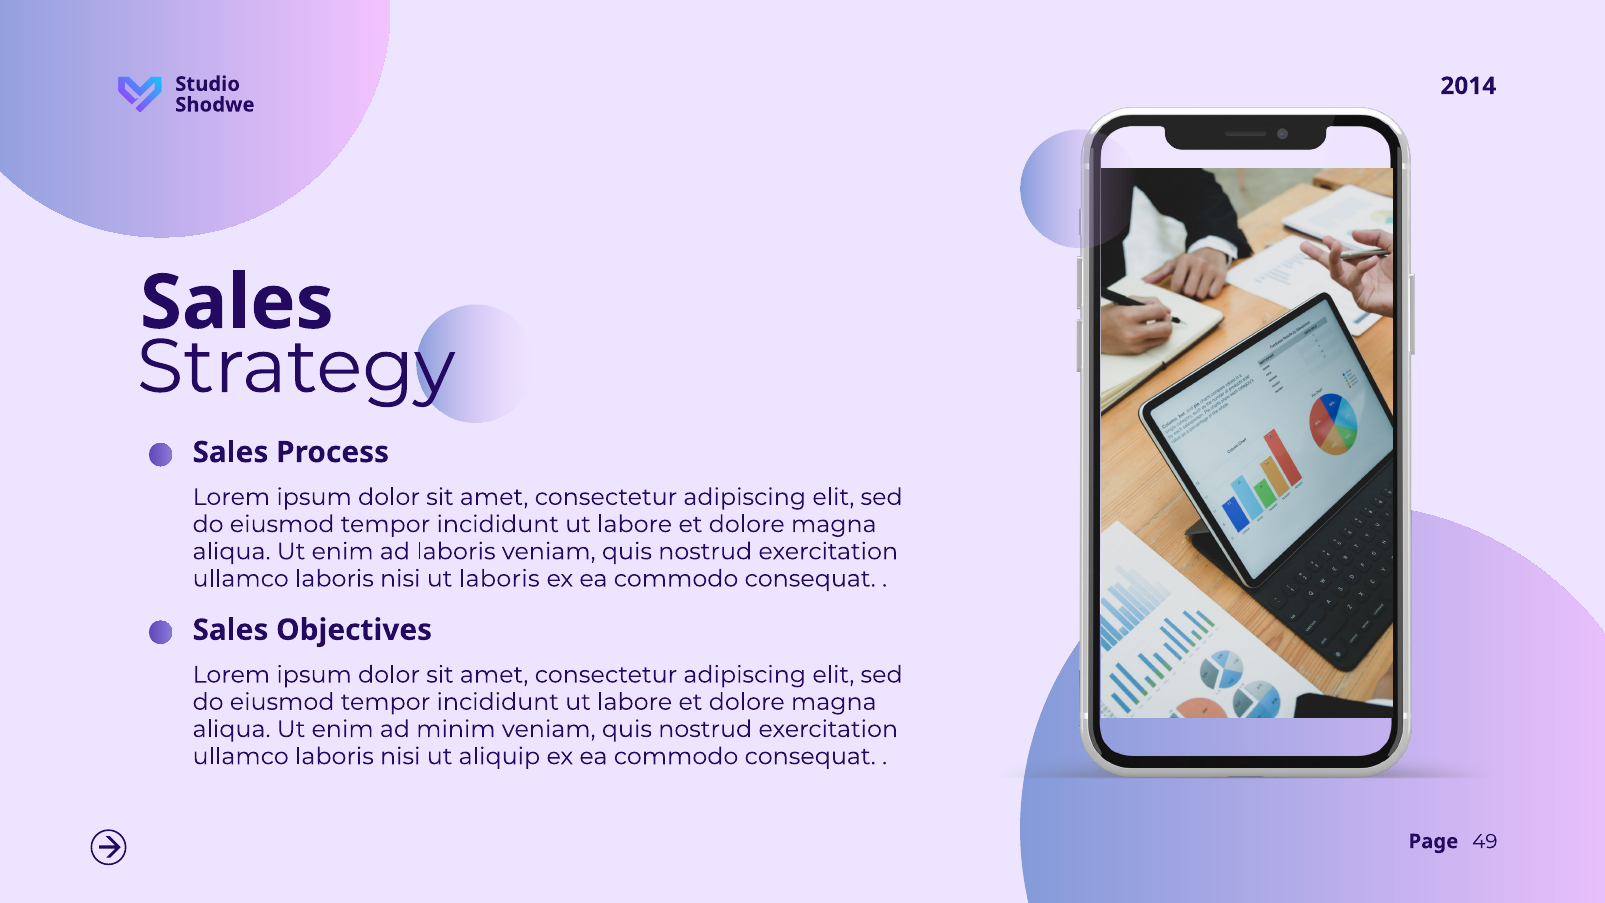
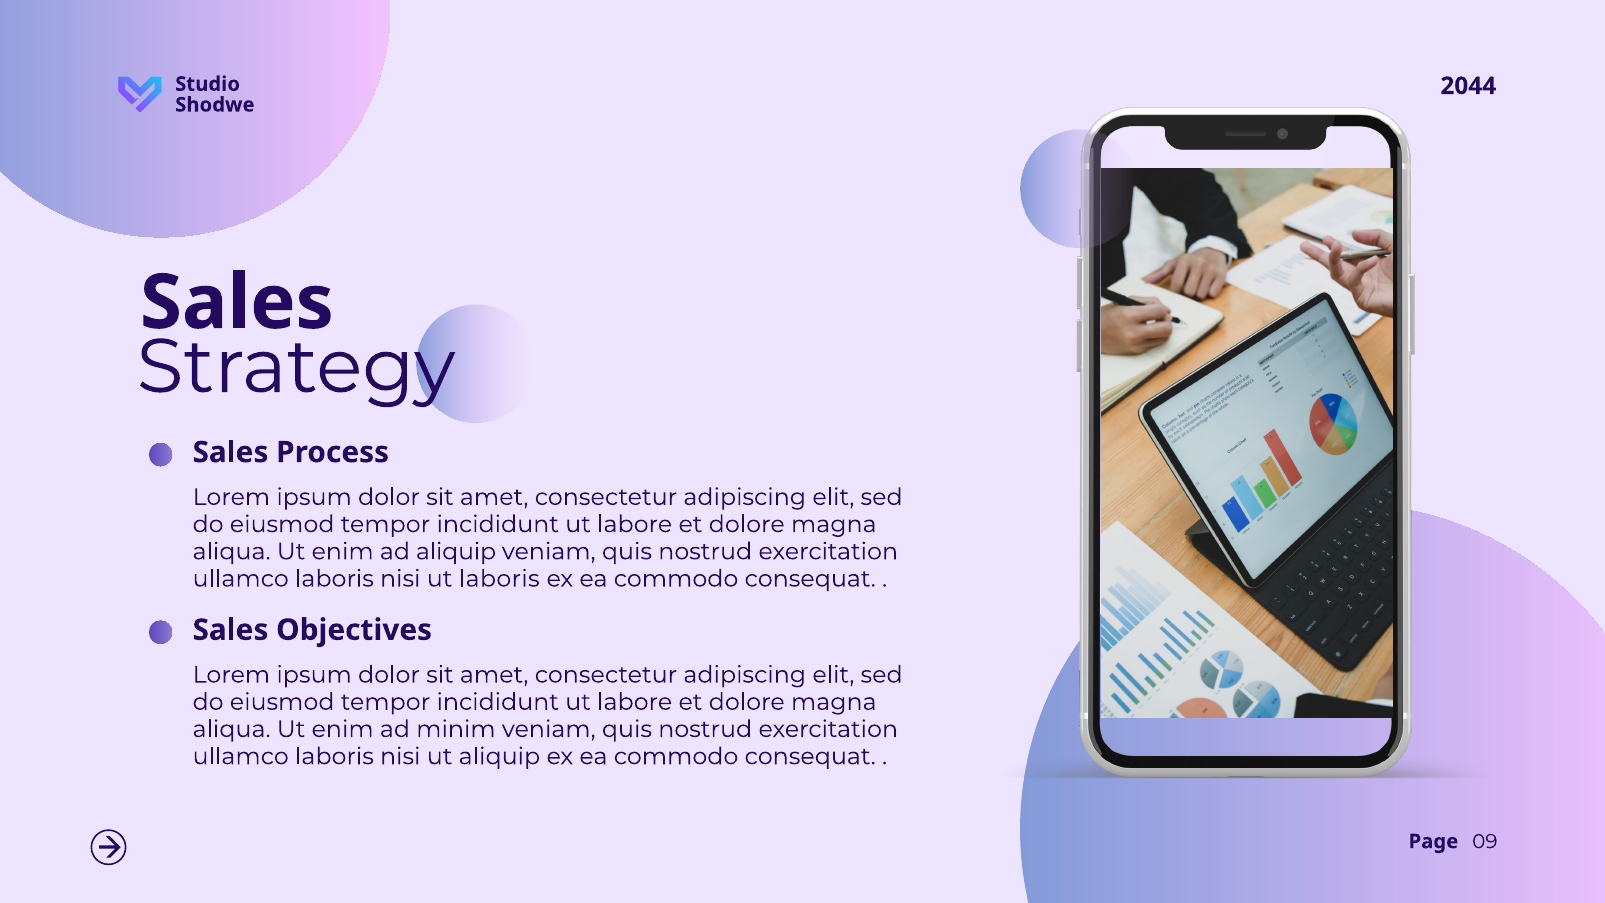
2014: 2014 -> 2044
ad laboris: laboris -> aliquip
49: 49 -> 09
